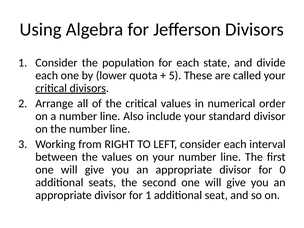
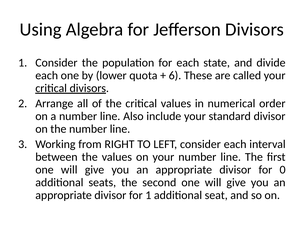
5: 5 -> 6
